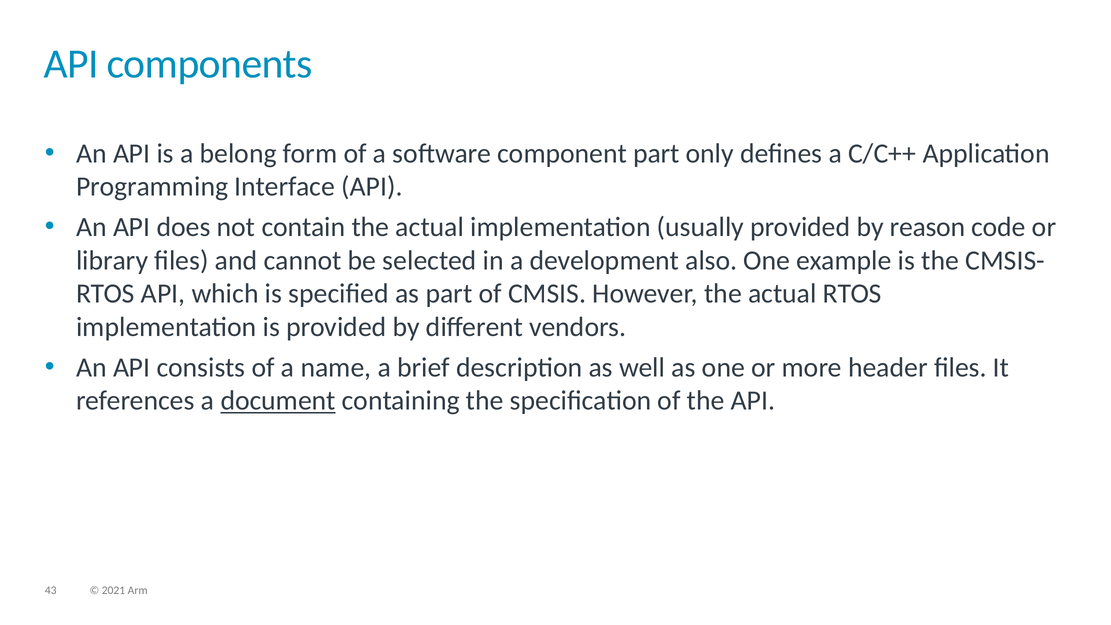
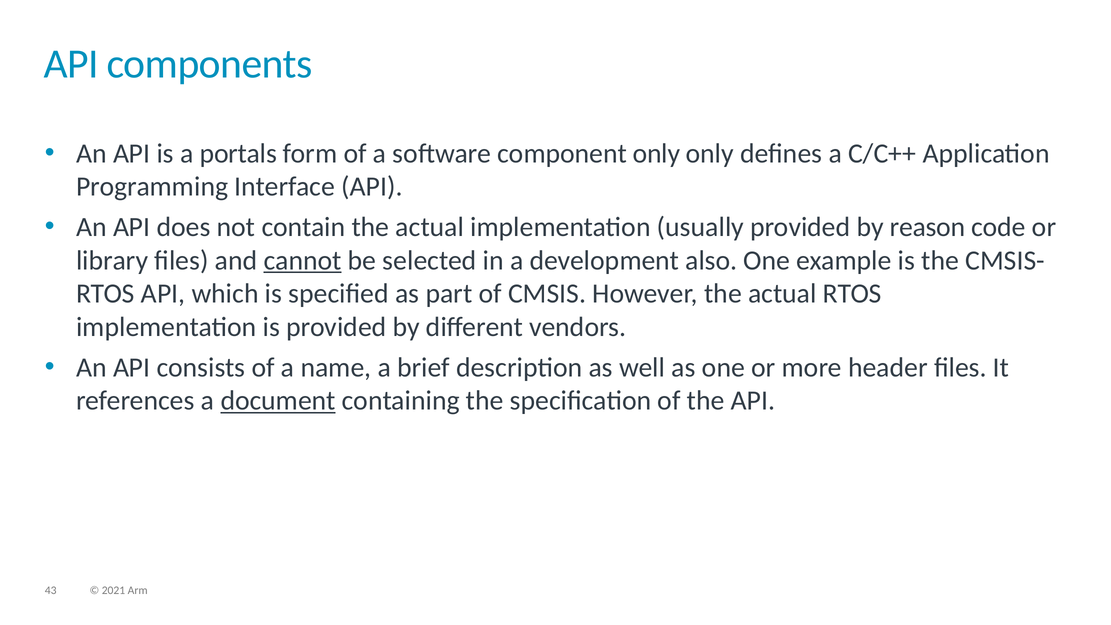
belong: belong -> portals
component part: part -> only
cannot underline: none -> present
